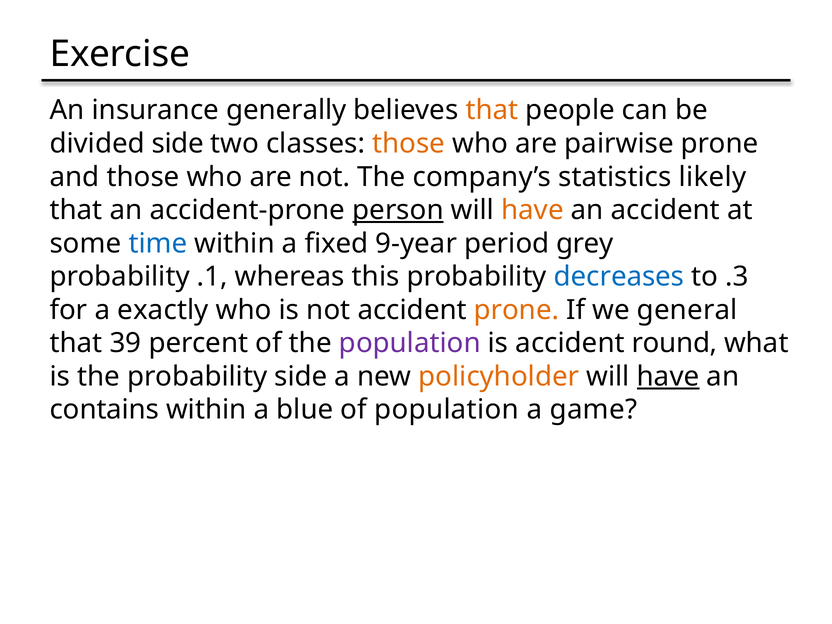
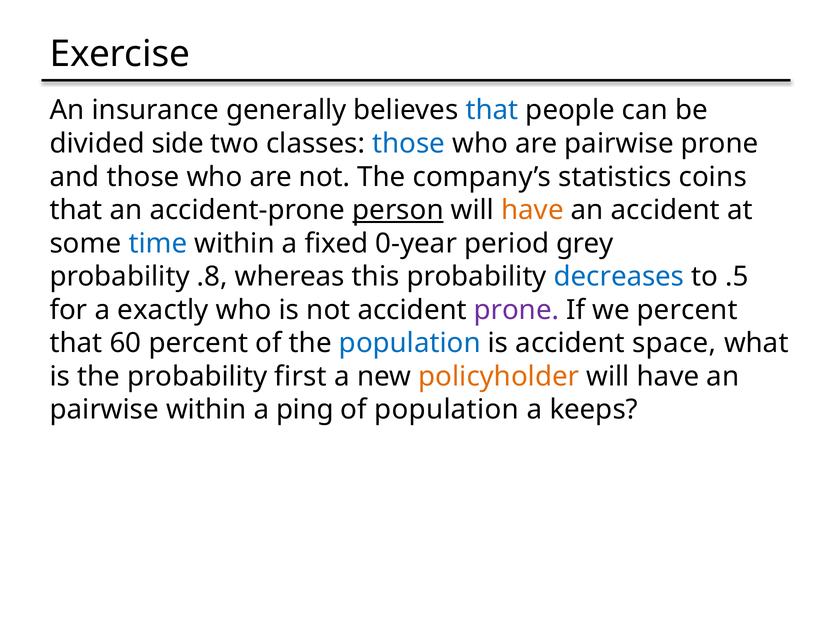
that at (492, 110) colour: orange -> blue
those at (409, 144) colour: orange -> blue
likely: likely -> coins
9-year: 9-year -> 0-year
.1: .1 -> .8
.3: .3 -> .5
prone at (516, 310) colour: orange -> purple
we general: general -> percent
39: 39 -> 60
population at (410, 343) colour: purple -> blue
round: round -> space
probability side: side -> first
have at (668, 377) underline: present -> none
contains at (104, 410): contains -> pairwise
blue: blue -> ping
game: game -> keeps
